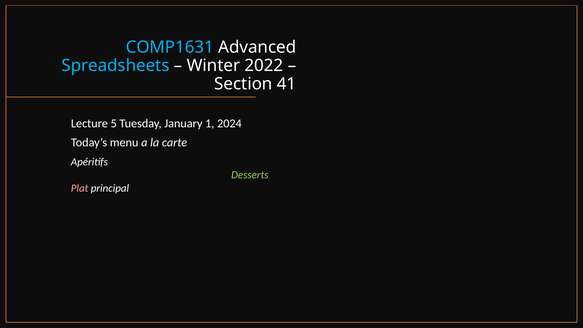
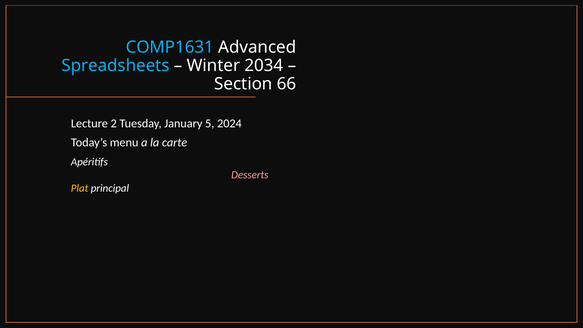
2022: 2022 -> 2034
41: 41 -> 66
5: 5 -> 2
1: 1 -> 5
Desserts colour: light green -> pink
Plat colour: pink -> yellow
